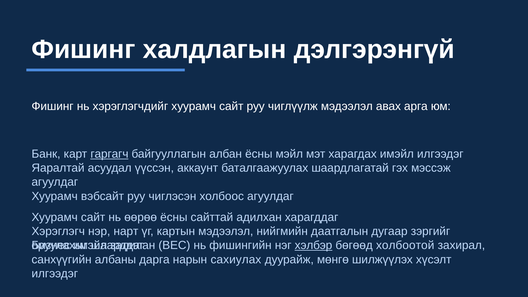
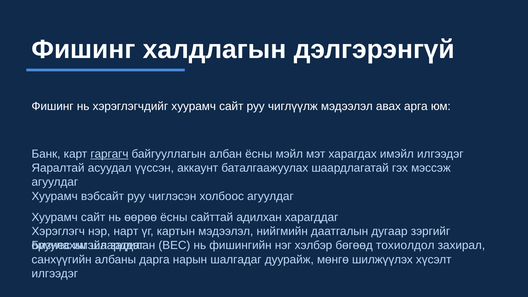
хэлбэр underline: present -> none
холбоотой: холбоотой -> тохиолдол
сахиулах: сахиулах -> шалгадаг
